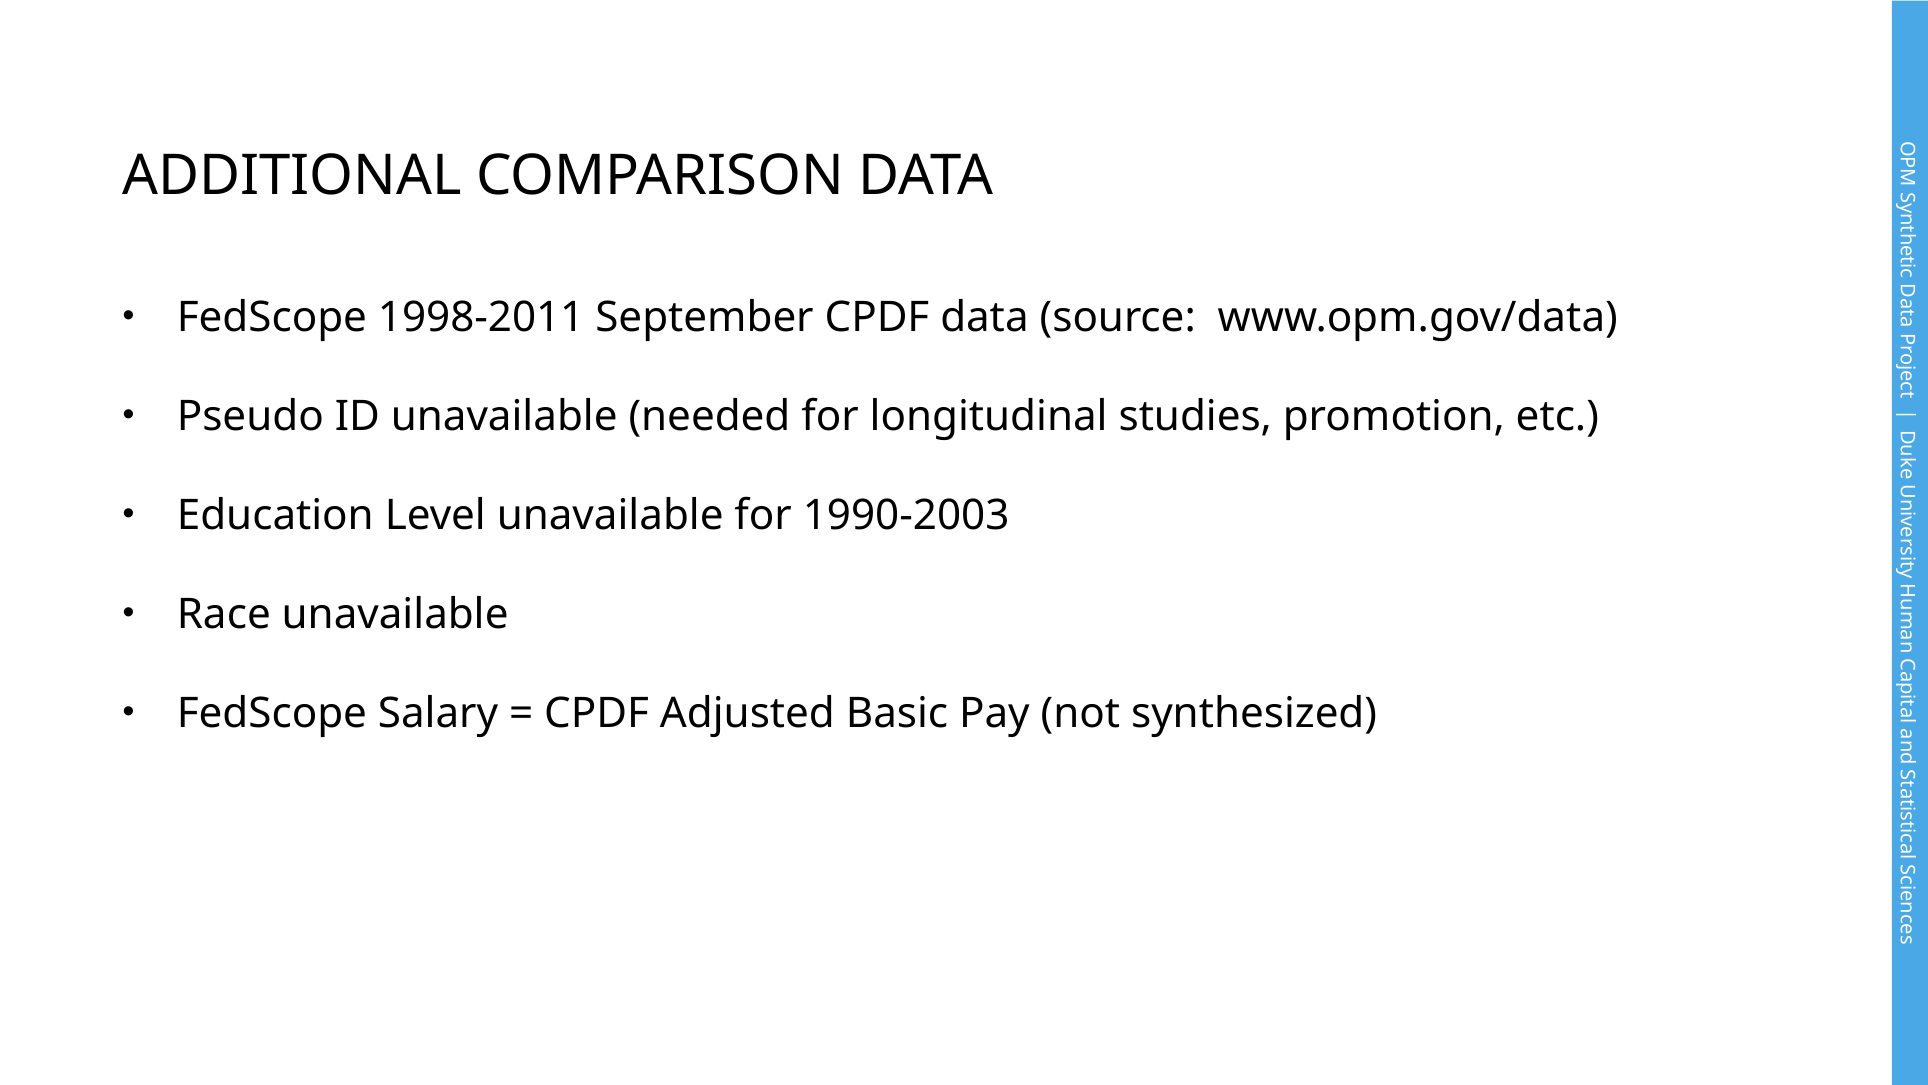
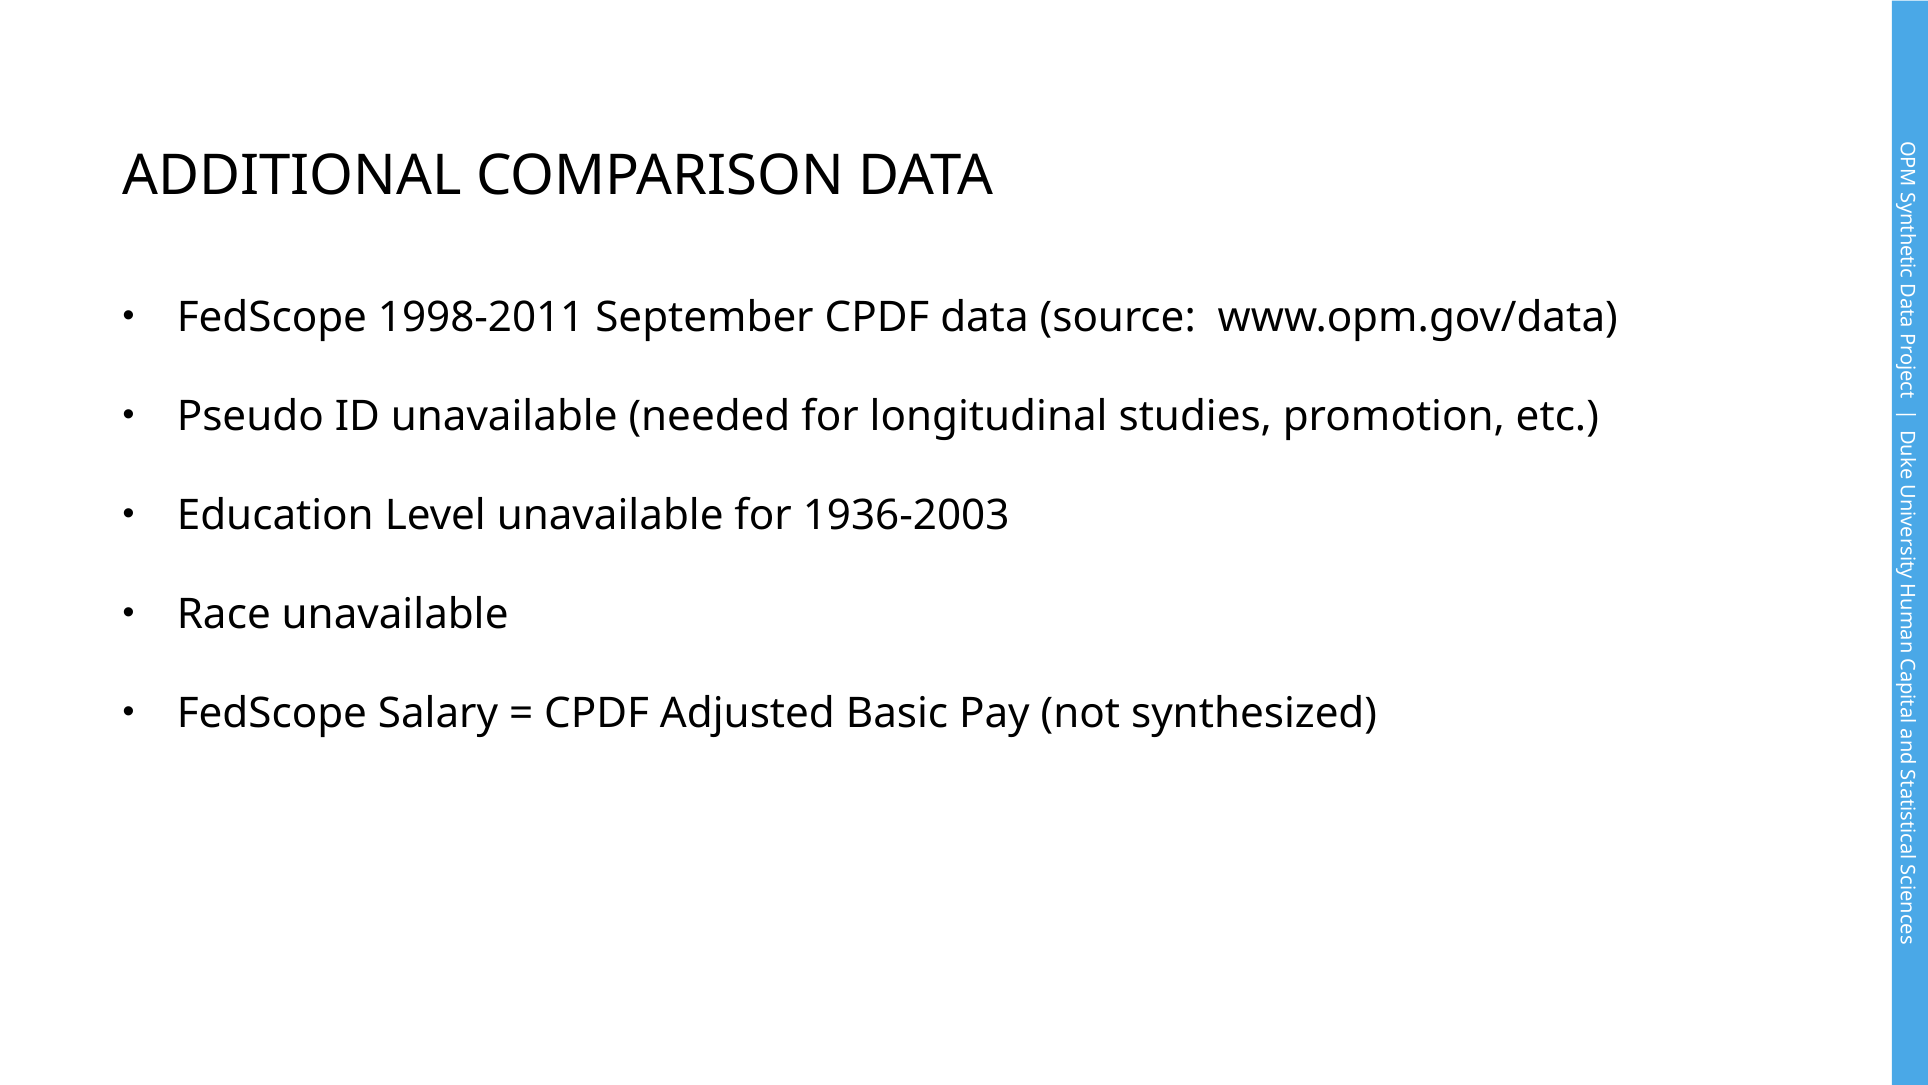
1990-2003: 1990-2003 -> 1936-2003
